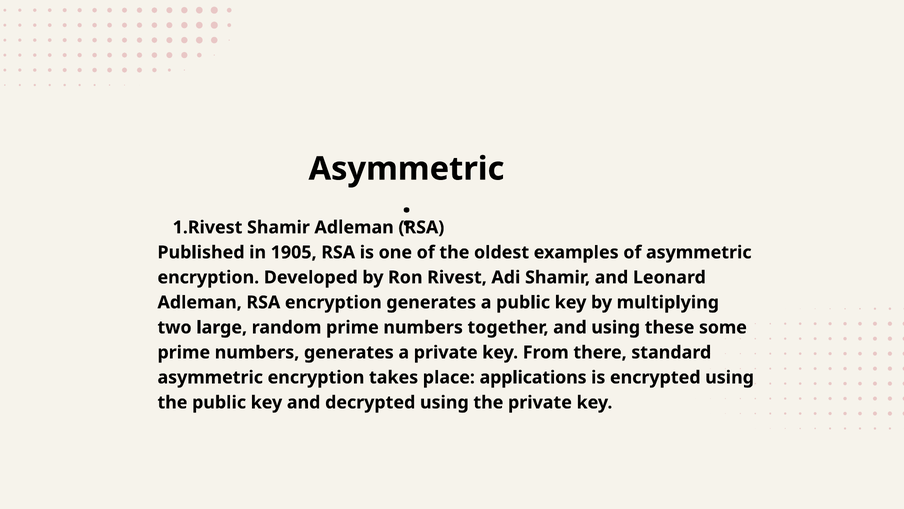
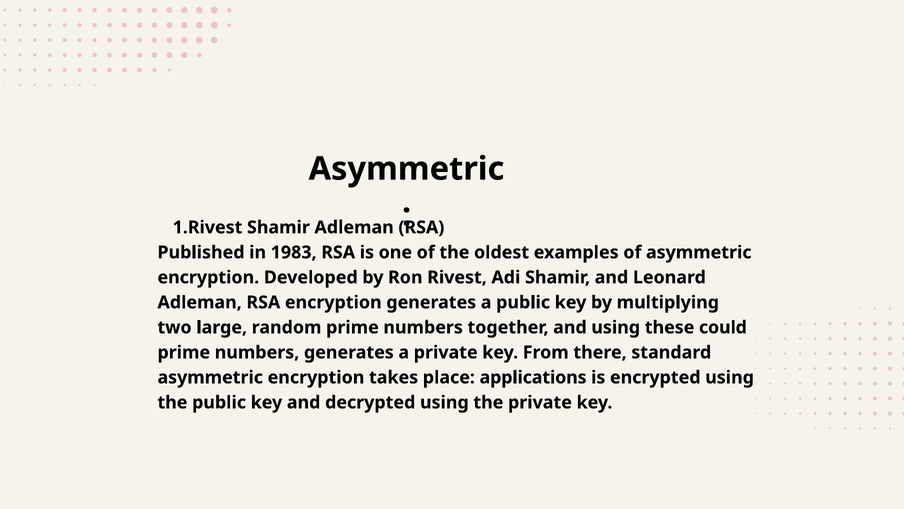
1905: 1905 -> 1983
some: some -> could
